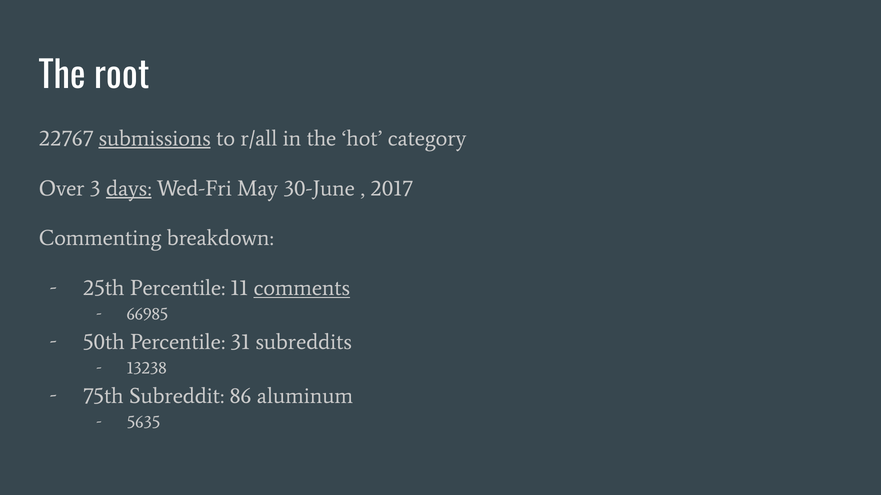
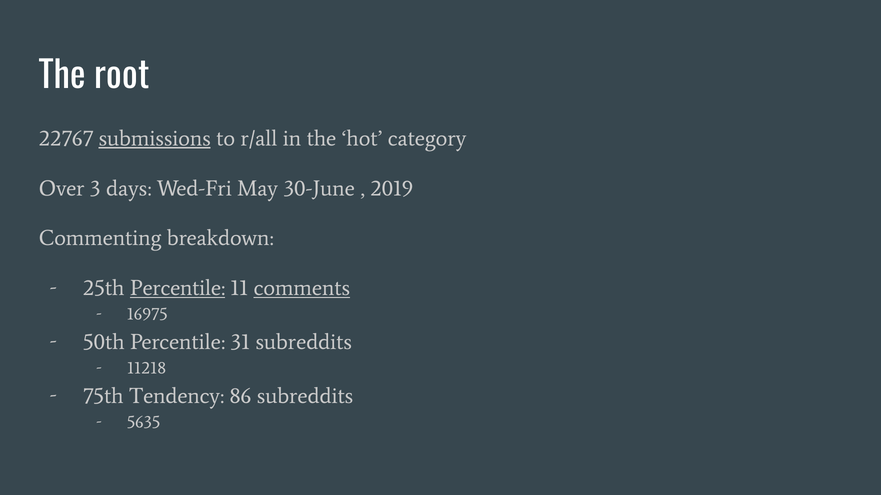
days underline: present -> none
2017: 2017 -> 2019
Percentile at (178, 288) underline: none -> present
66985: 66985 -> 16975
13238: 13238 -> 11218
Subreddit: Subreddit -> Tendency
86 aluminum: aluminum -> subreddits
